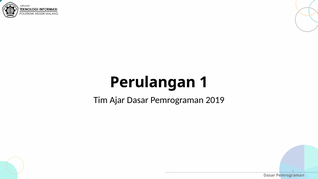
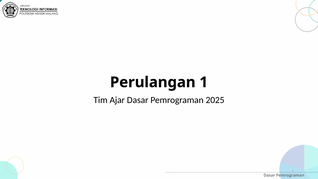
2019: 2019 -> 2025
